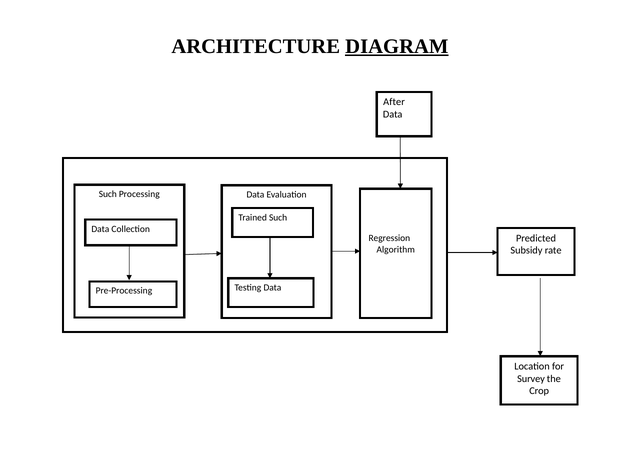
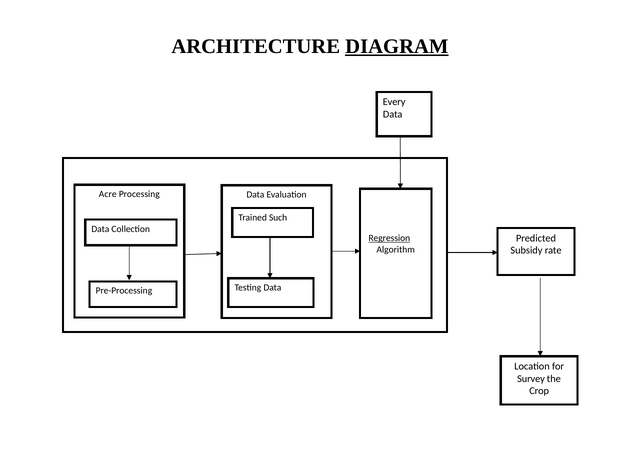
After: After -> Every
Such at (108, 194): Such -> Acre
Regression underline: none -> present
